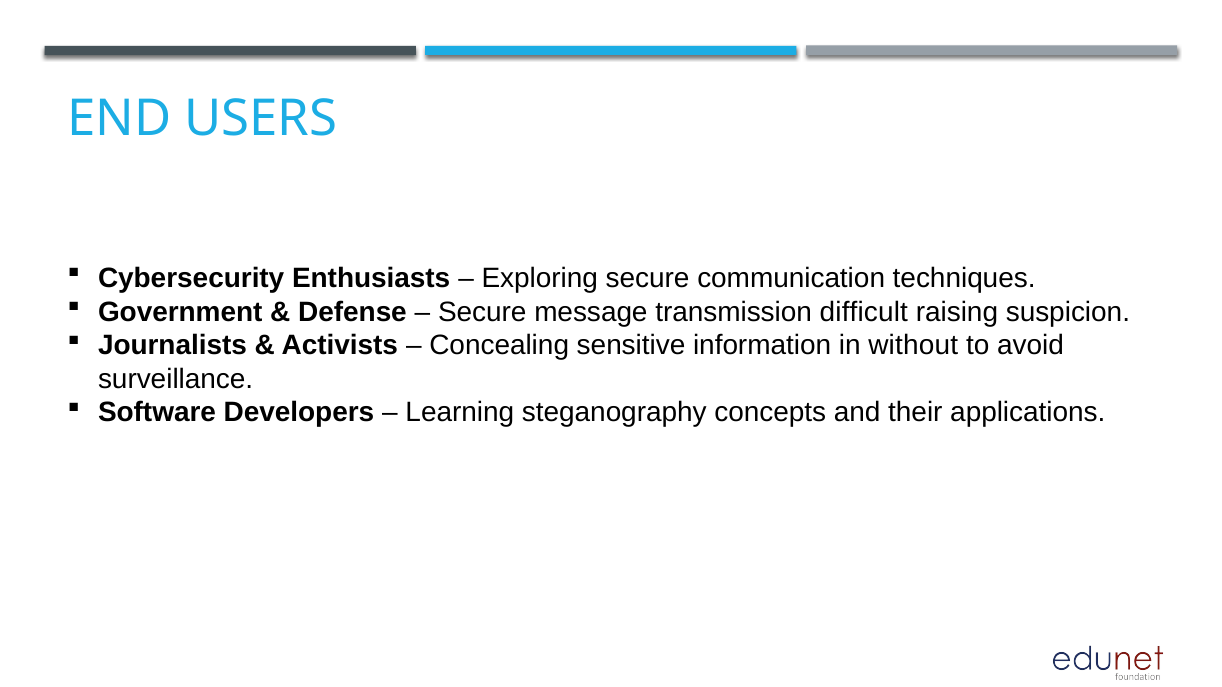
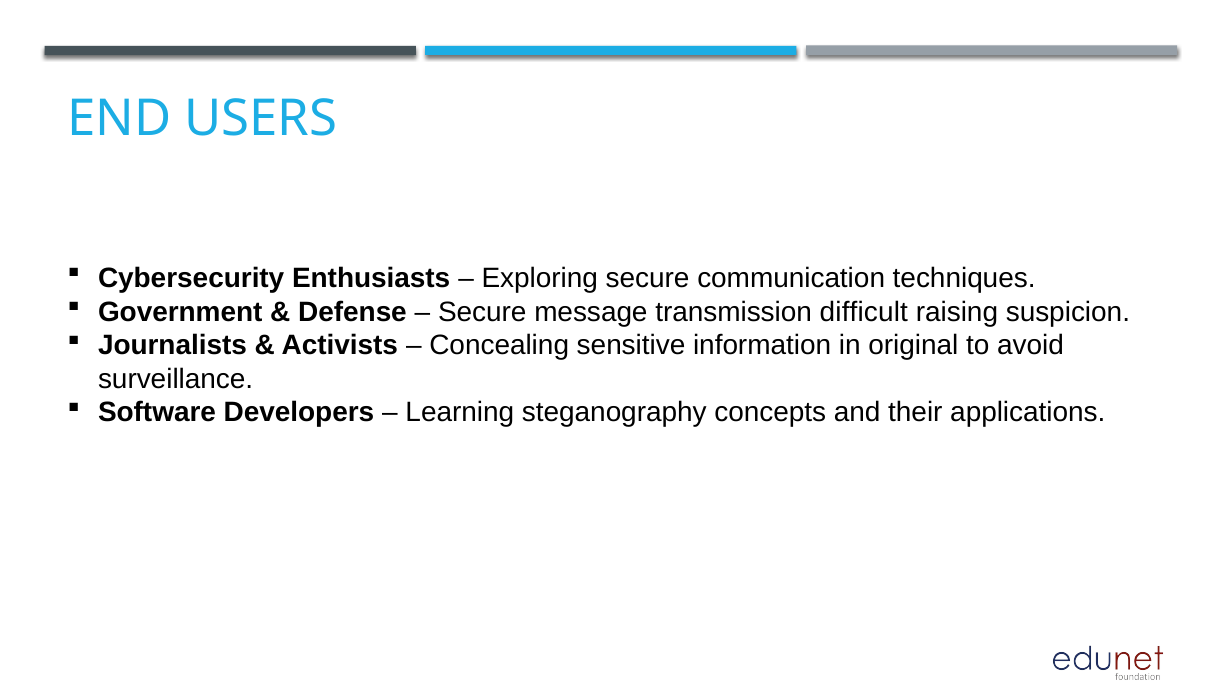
without: without -> original
